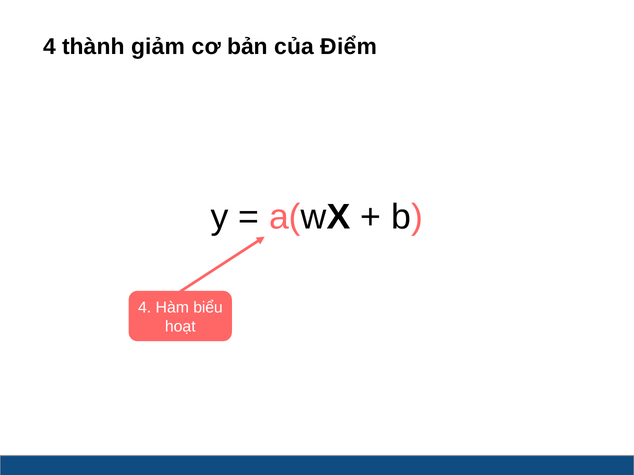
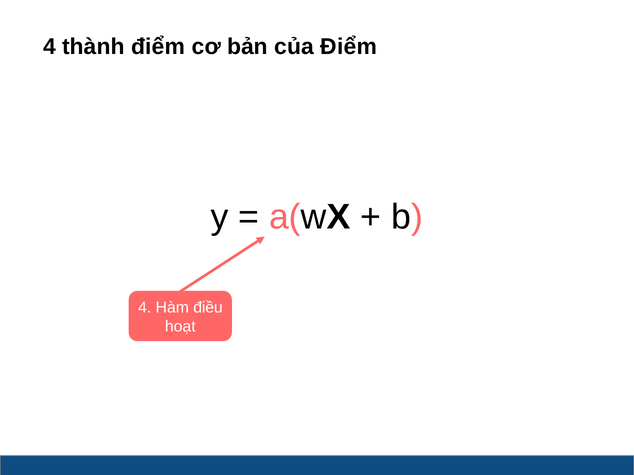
thành giảm: giảm -> điểm
biểu: biểu -> điều
